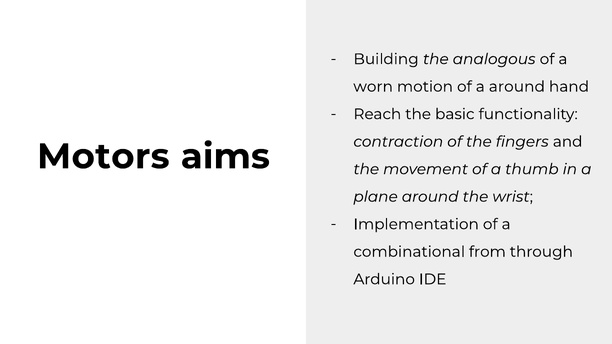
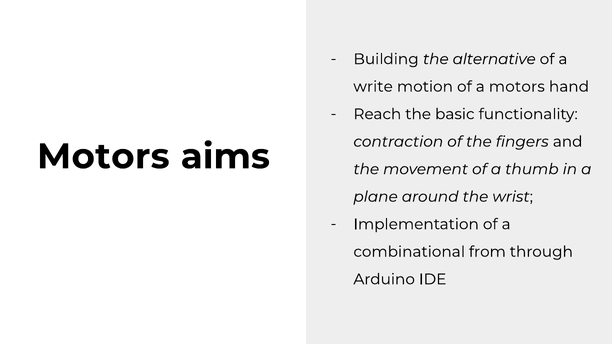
analogous: analogous -> alternative
worn: worn -> write
a around: around -> motors
